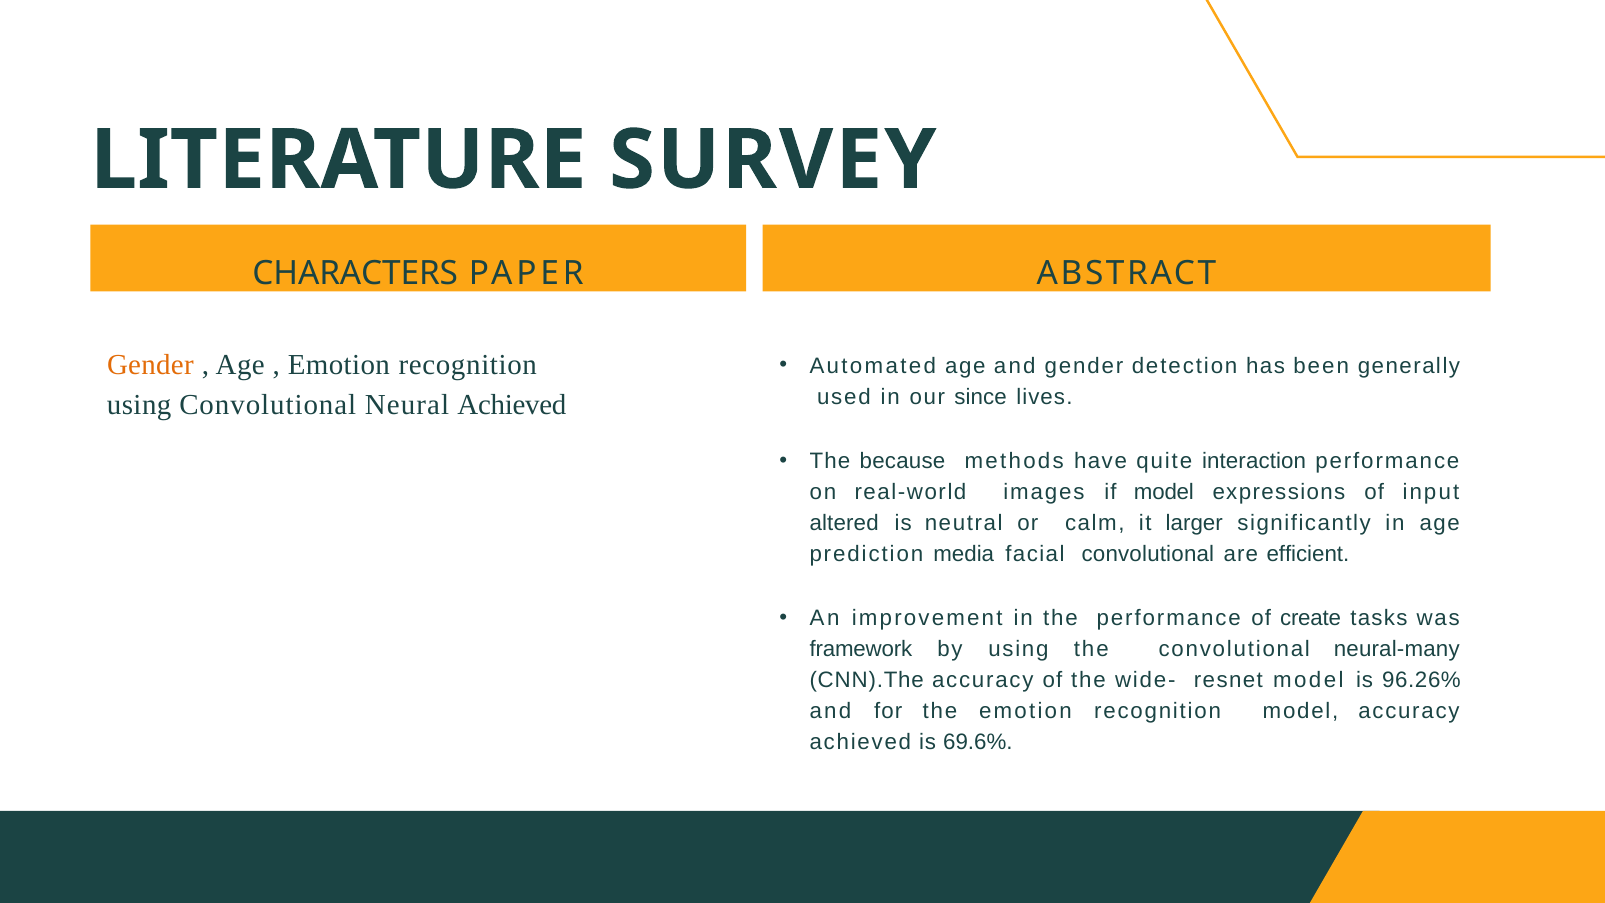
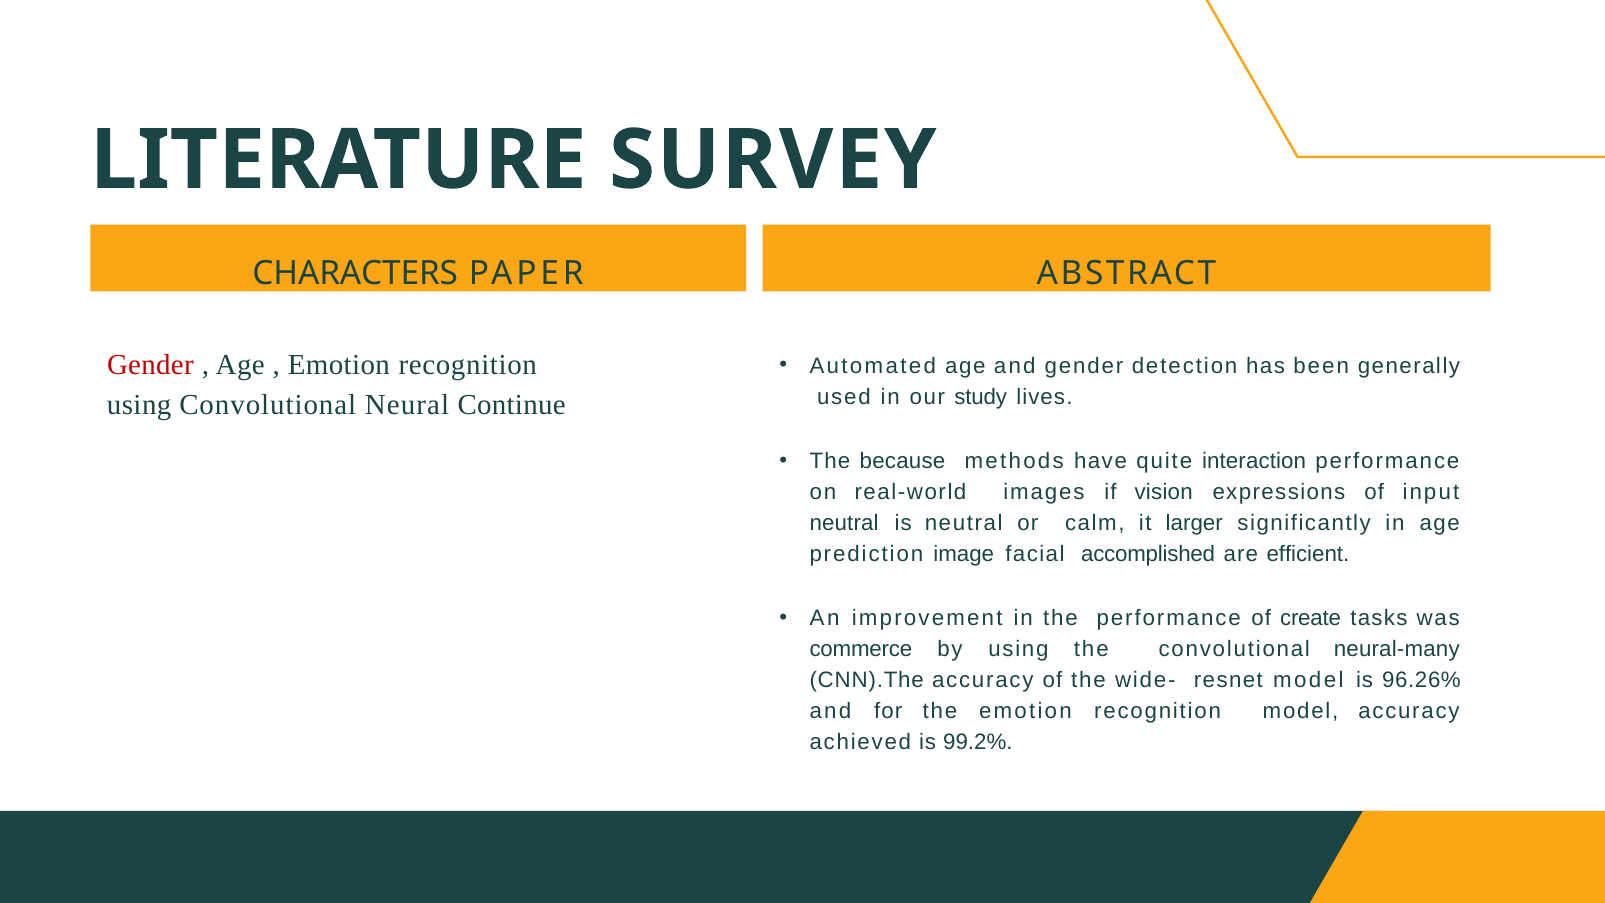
Gender at (150, 365) colour: orange -> red
since: since -> study
Neural Achieved: Achieved -> Continue
if model: model -> vision
altered at (844, 523): altered -> neutral
media: media -> image
facial convolutional: convolutional -> accomplished
framework: framework -> commerce
69.6%: 69.6% -> 99.2%
